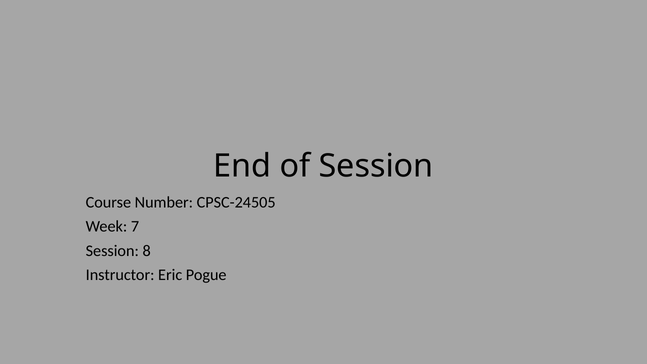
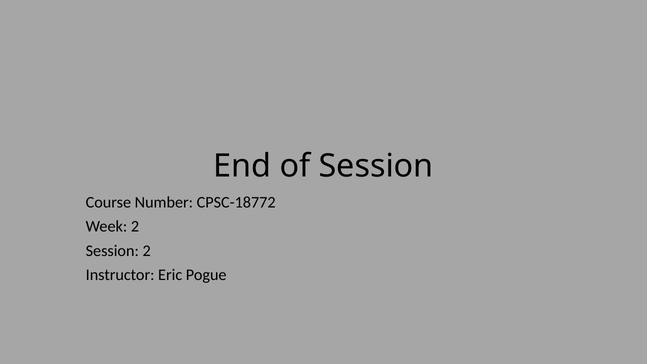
CPSC-24505: CPSC-24505 -> CPSC-18772
Week 7: 7 -> 2
Session 8: 8 -> 2
